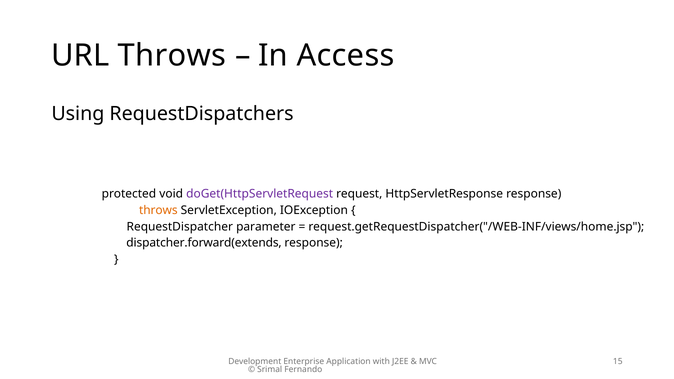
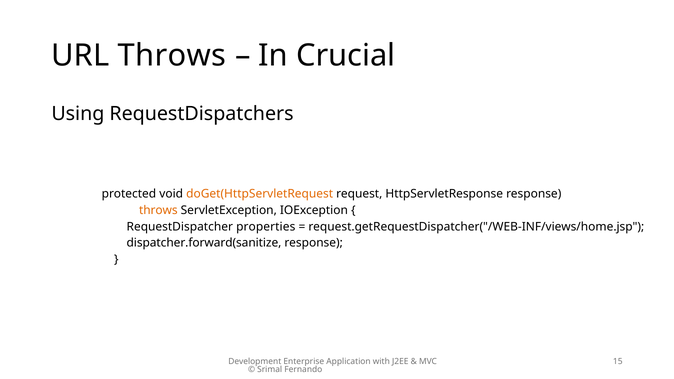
Access: Access -> Crucial
doGet(HttpServletRequest colour: purple -> orange
parameter: parameter -> properties
dispatcher.forward(extends: dispatcher.forward(extends -> dispatcher.forward(sanitize
